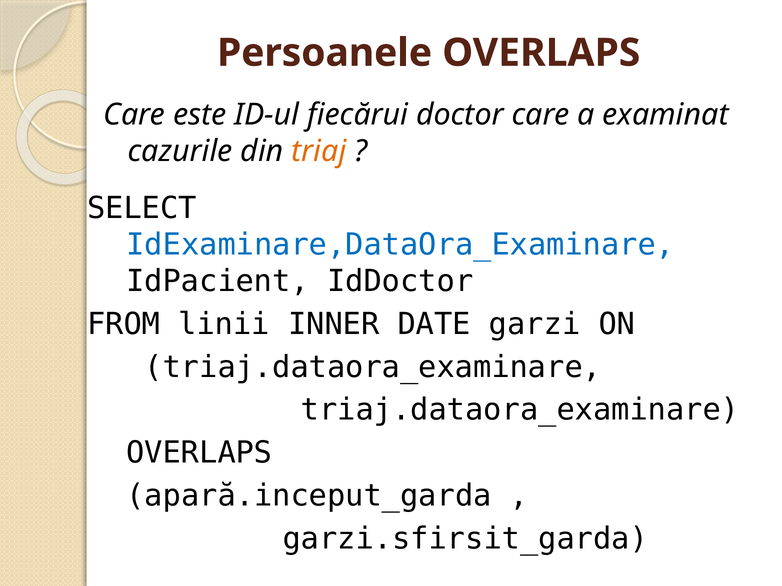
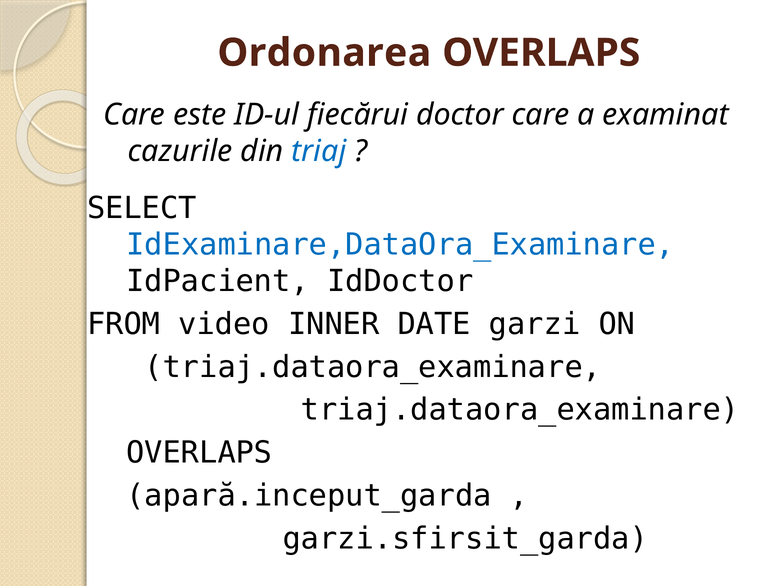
Persoanele: Persoanele -> Ordonarea
triaj colour: orange -> blue
linii: linii -> video
